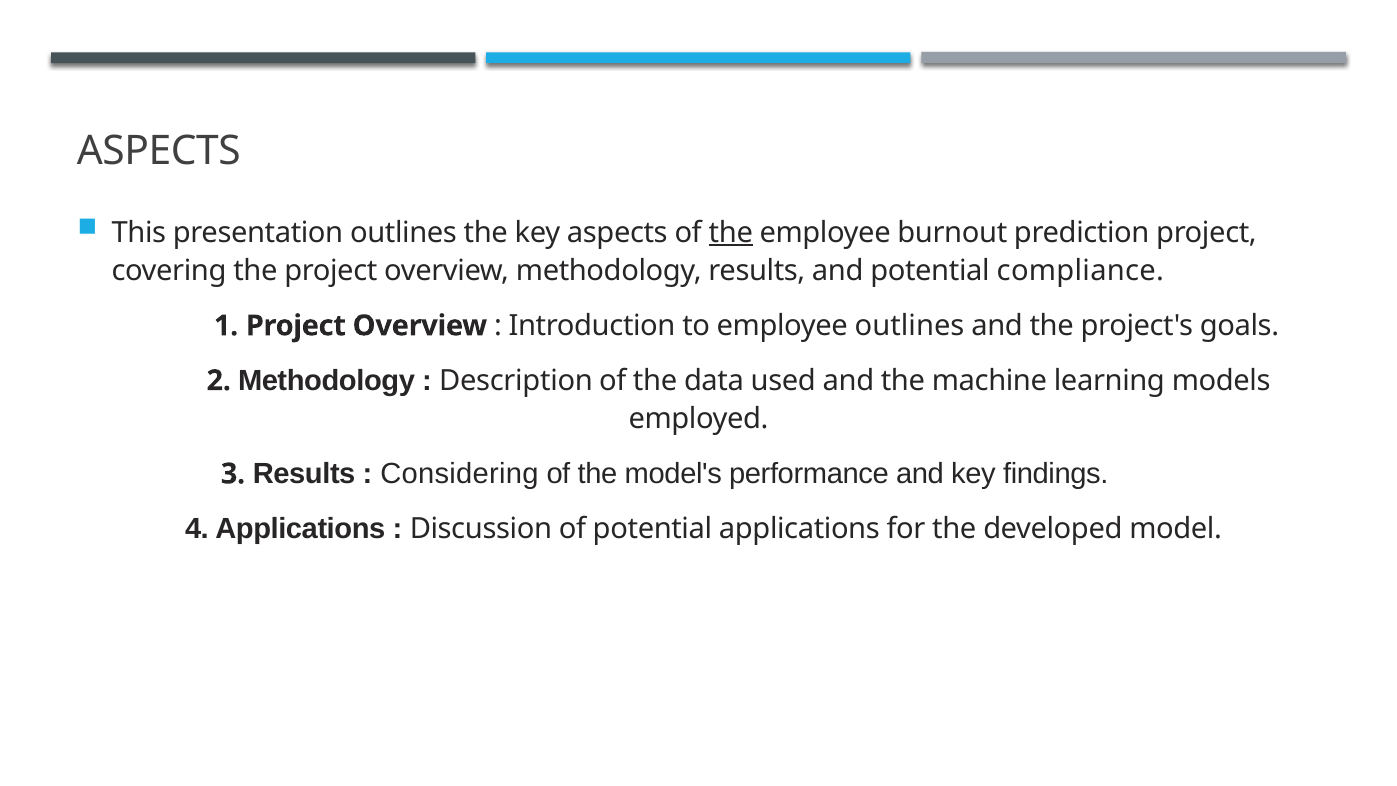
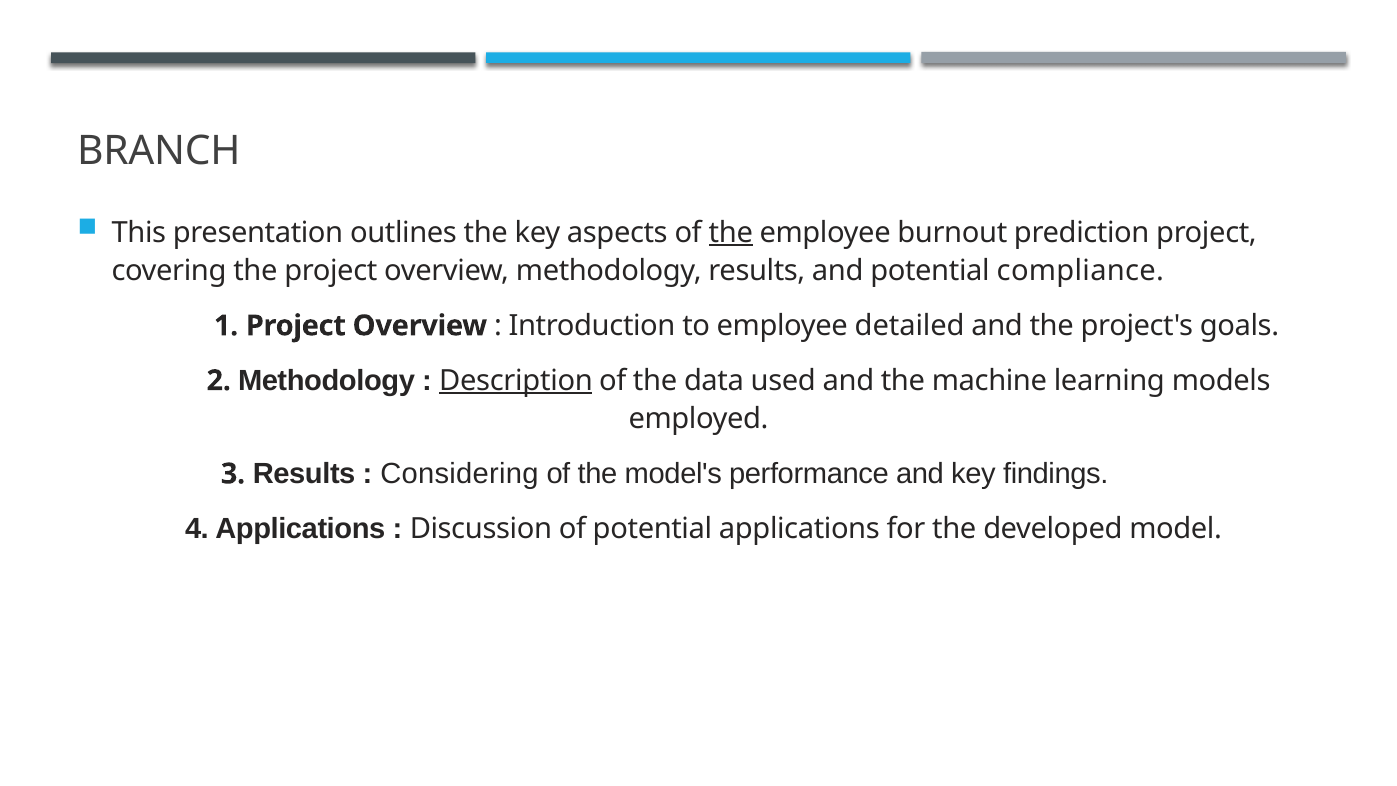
ASPECTS at (159, 151): ASPECTS -> BRANCH
employee outlines: outlines -> detailed
Description underline: none -> present
